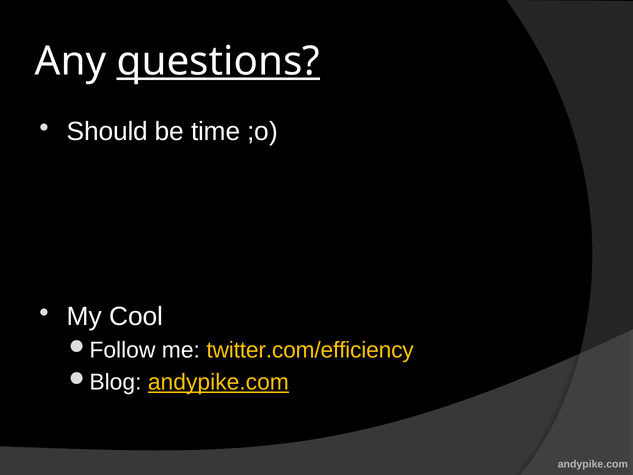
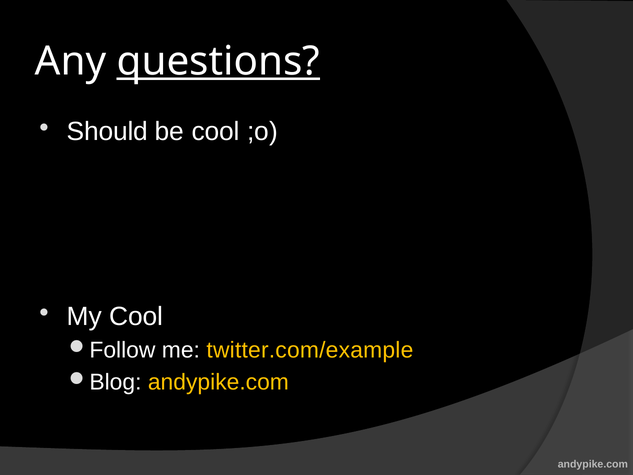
be time: time -> cool
twitter.com/efficiency: twitter.com/efficiency -> twitter.com/example
andypike.com at (218, 382) underline: present -> none
